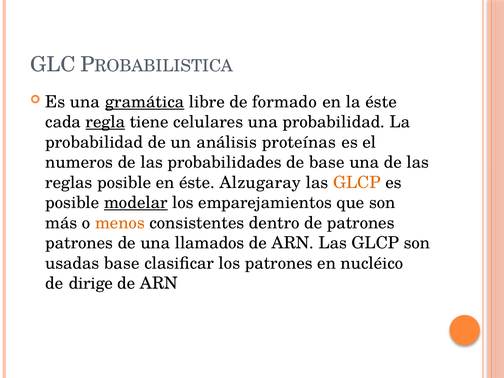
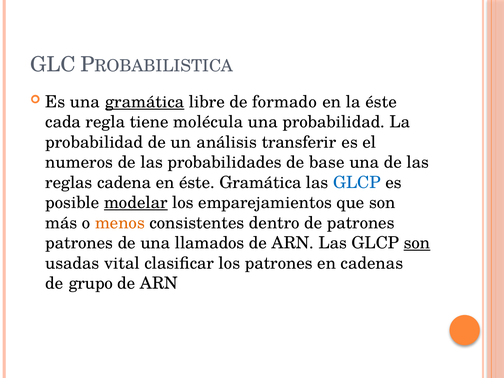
regla underline: present -> none
celulares: celulares -> molécula
proteínas: proteínas -> transferir
reglas posible: posible -> cadena
éste Alzugaray: Alzugaray -> Gramática
GLCP at (357, 183) colour: orange -> blue
son at (417, 243) underline: none -> present
usadas base: base -> vital
nucléico: nucléico -> cadenas
dirige: dirige -> grupo
